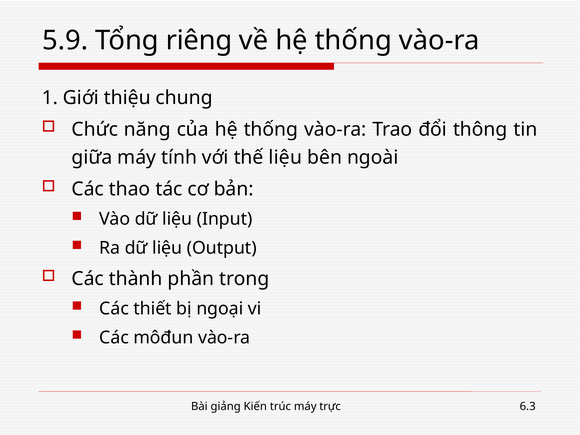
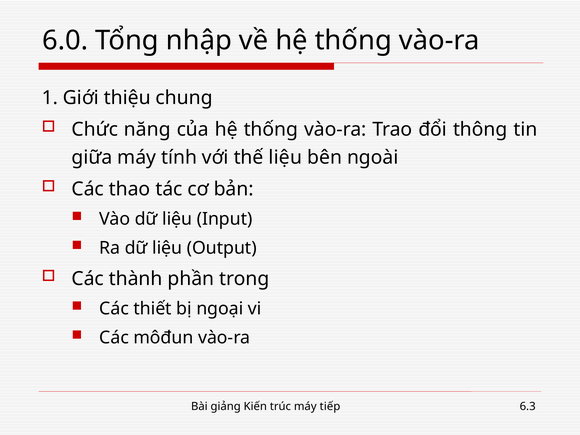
5.9: 5.9 -> 6.0
riêng: riêng -> nhập
trực: trực -> tiếp
